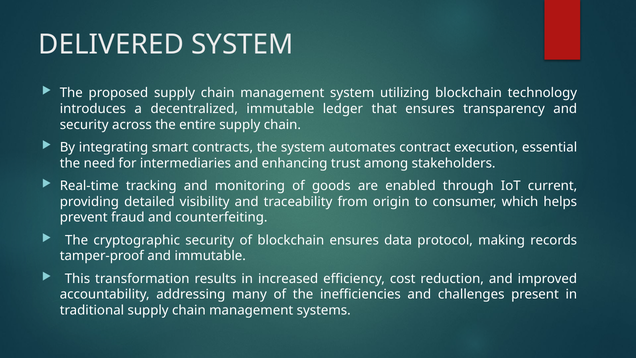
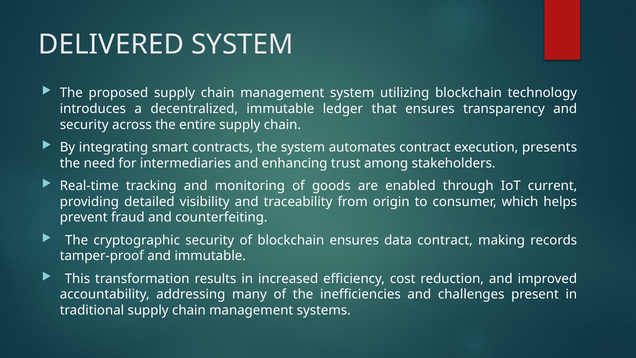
essential: essential -> presents
data protocol: protocol -> contract
